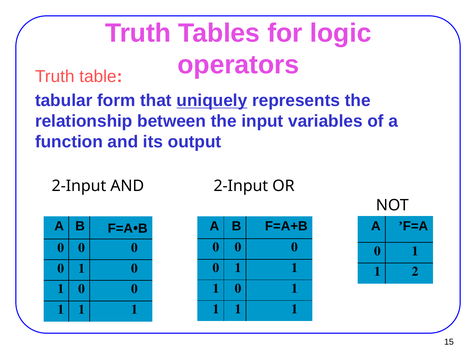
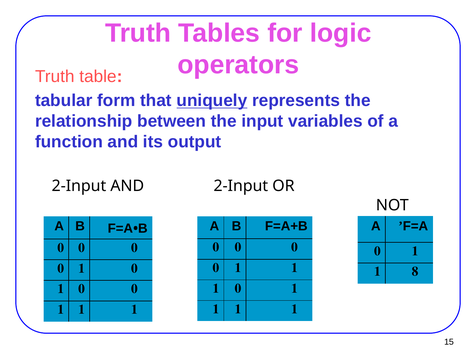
2: 2 -> 8
